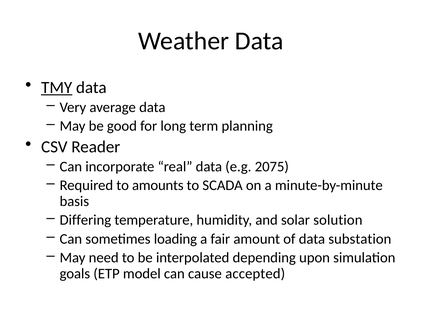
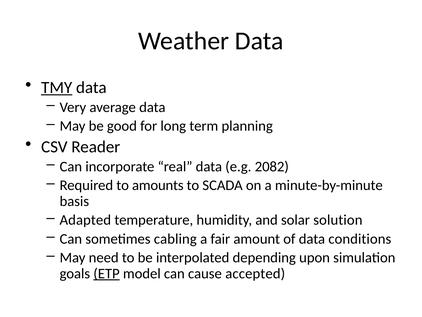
2075: 2075 -> 2082
Differing: Differing -> Adapted
loading: loading -> cabling
substation: substation -> conditions
ETP underline: none -> present
